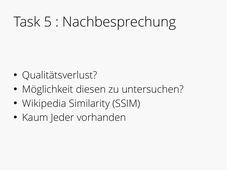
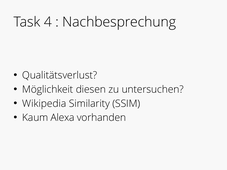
5: 5 -> 4
Jeder: Jeder -> Alexa
